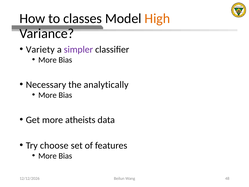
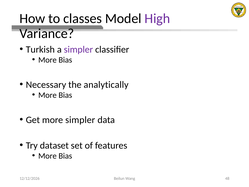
High colour: orange -> purple
Variety: Variety -> Turkish
more atheists: atheists -> simpler
choose: choose -> dataset
